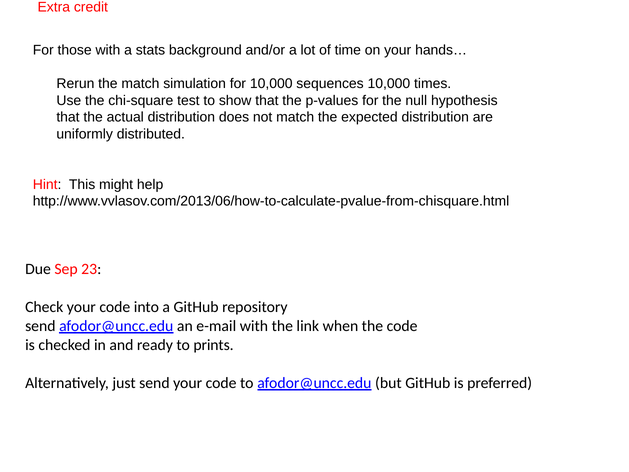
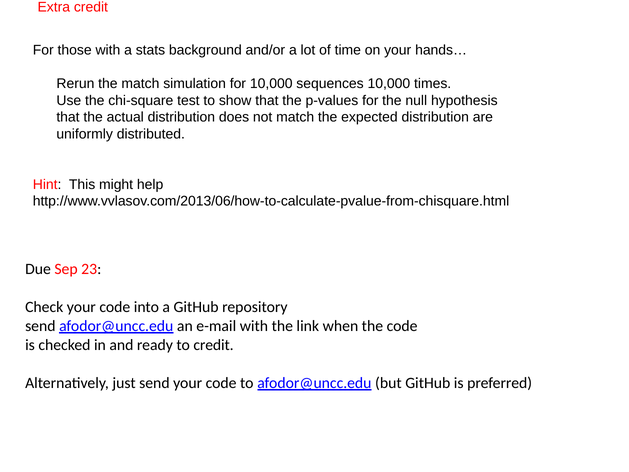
to prints: prints -> credit
